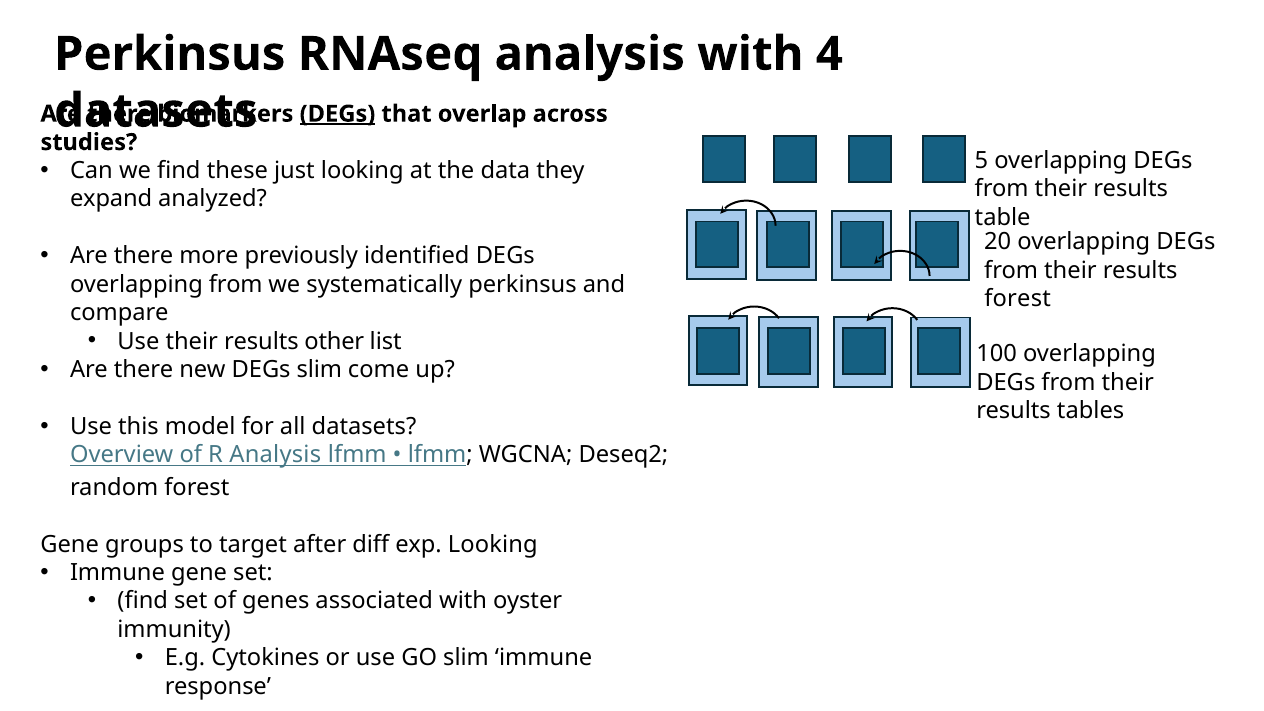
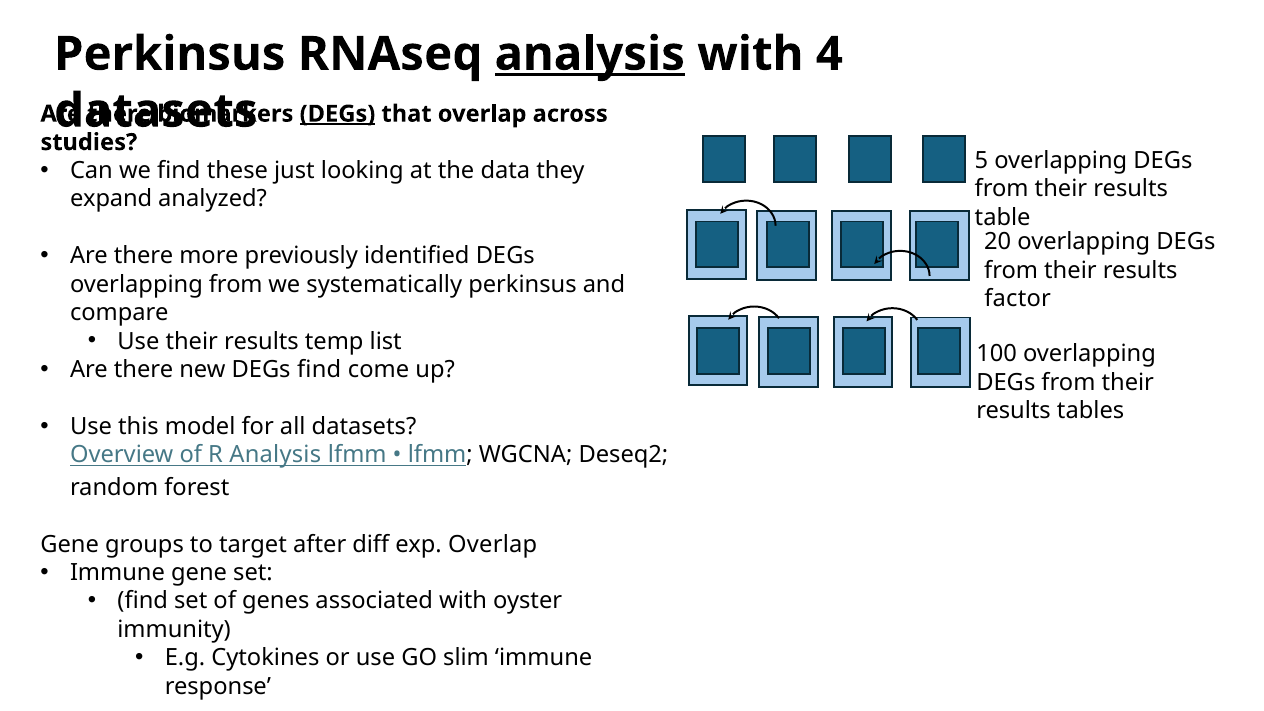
analysis at (590, 54) underline: none -> present
forest at (1018, 299): forest -> factor
other: other -> temp
DEGs slim: slim -> find
exp Looking: Looking -> Overlap
